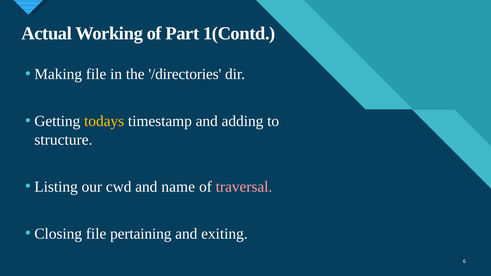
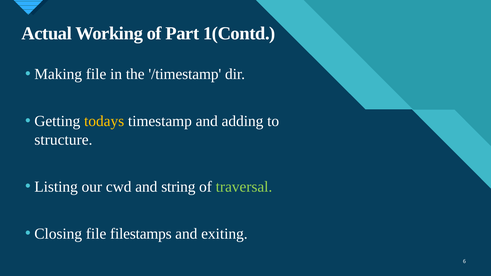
/directories: /directories -> /timestamp
name: name -> string
traversal colour: pink -> light green
pertaining: pertaining -> filestamps
